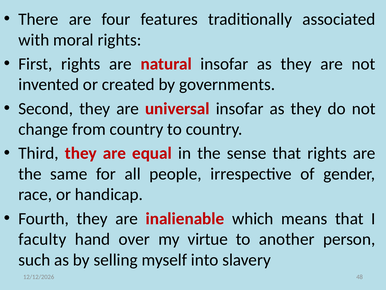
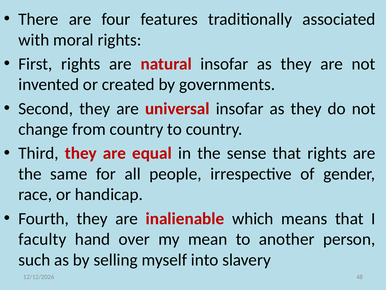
virtue: virtue -> mean
